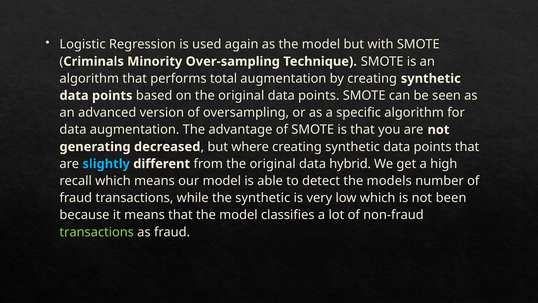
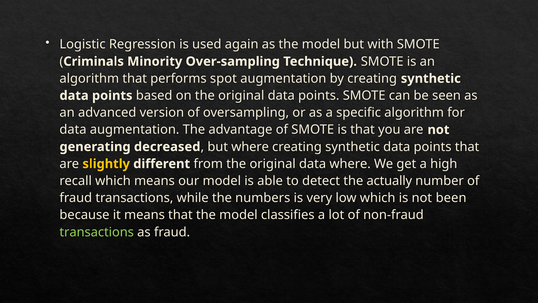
total: total -> spot
slightly colour: light blue -> yellow
data hybrid: hybrid -> where
models: models -> actually
the synthetic: synthetic -> numbers
